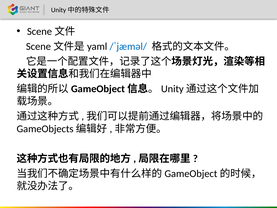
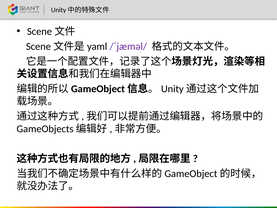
/ˈjæməl/ colour: blue -> purple
